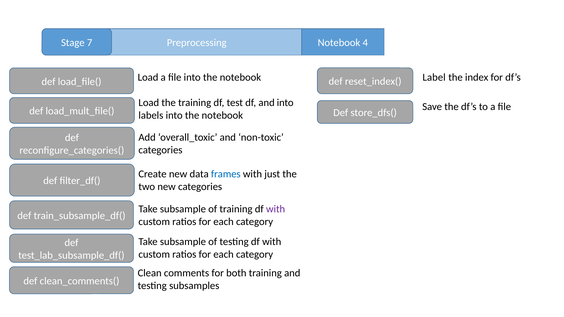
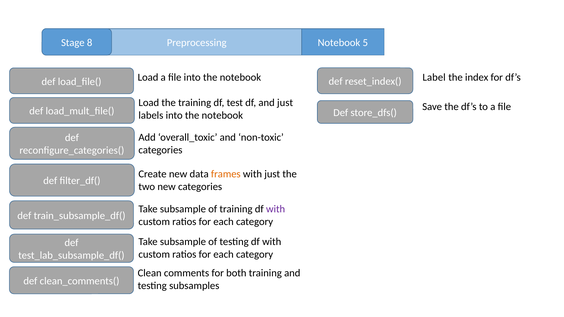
7: 7 -> 8
4: 4 -> 5
and into: into -> just
frames colour: blue -> orange
